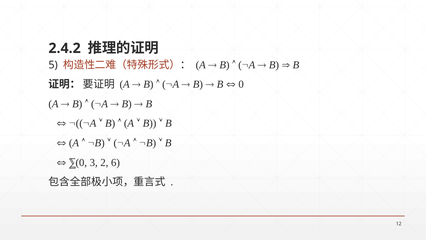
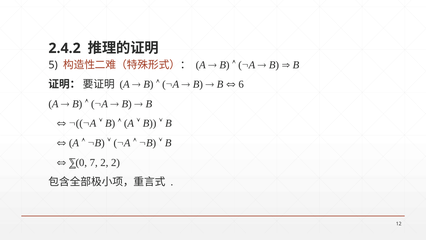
0 at (241, 84): 0 -> 6
3: 3 -> 7
2 6: 6 -> 2
